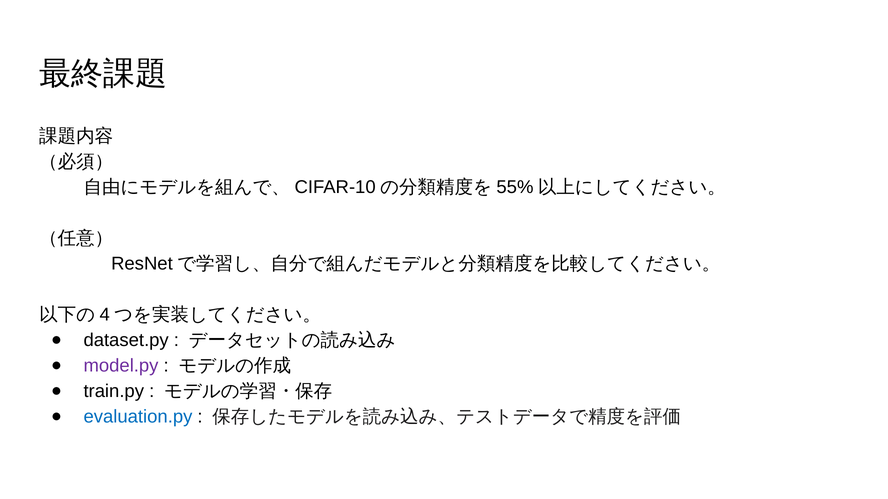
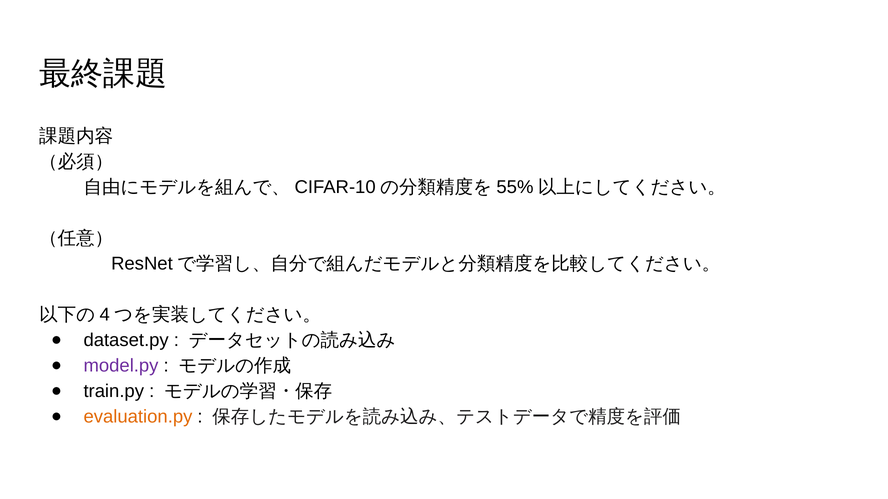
evaluation.py colour: blue -> orange
